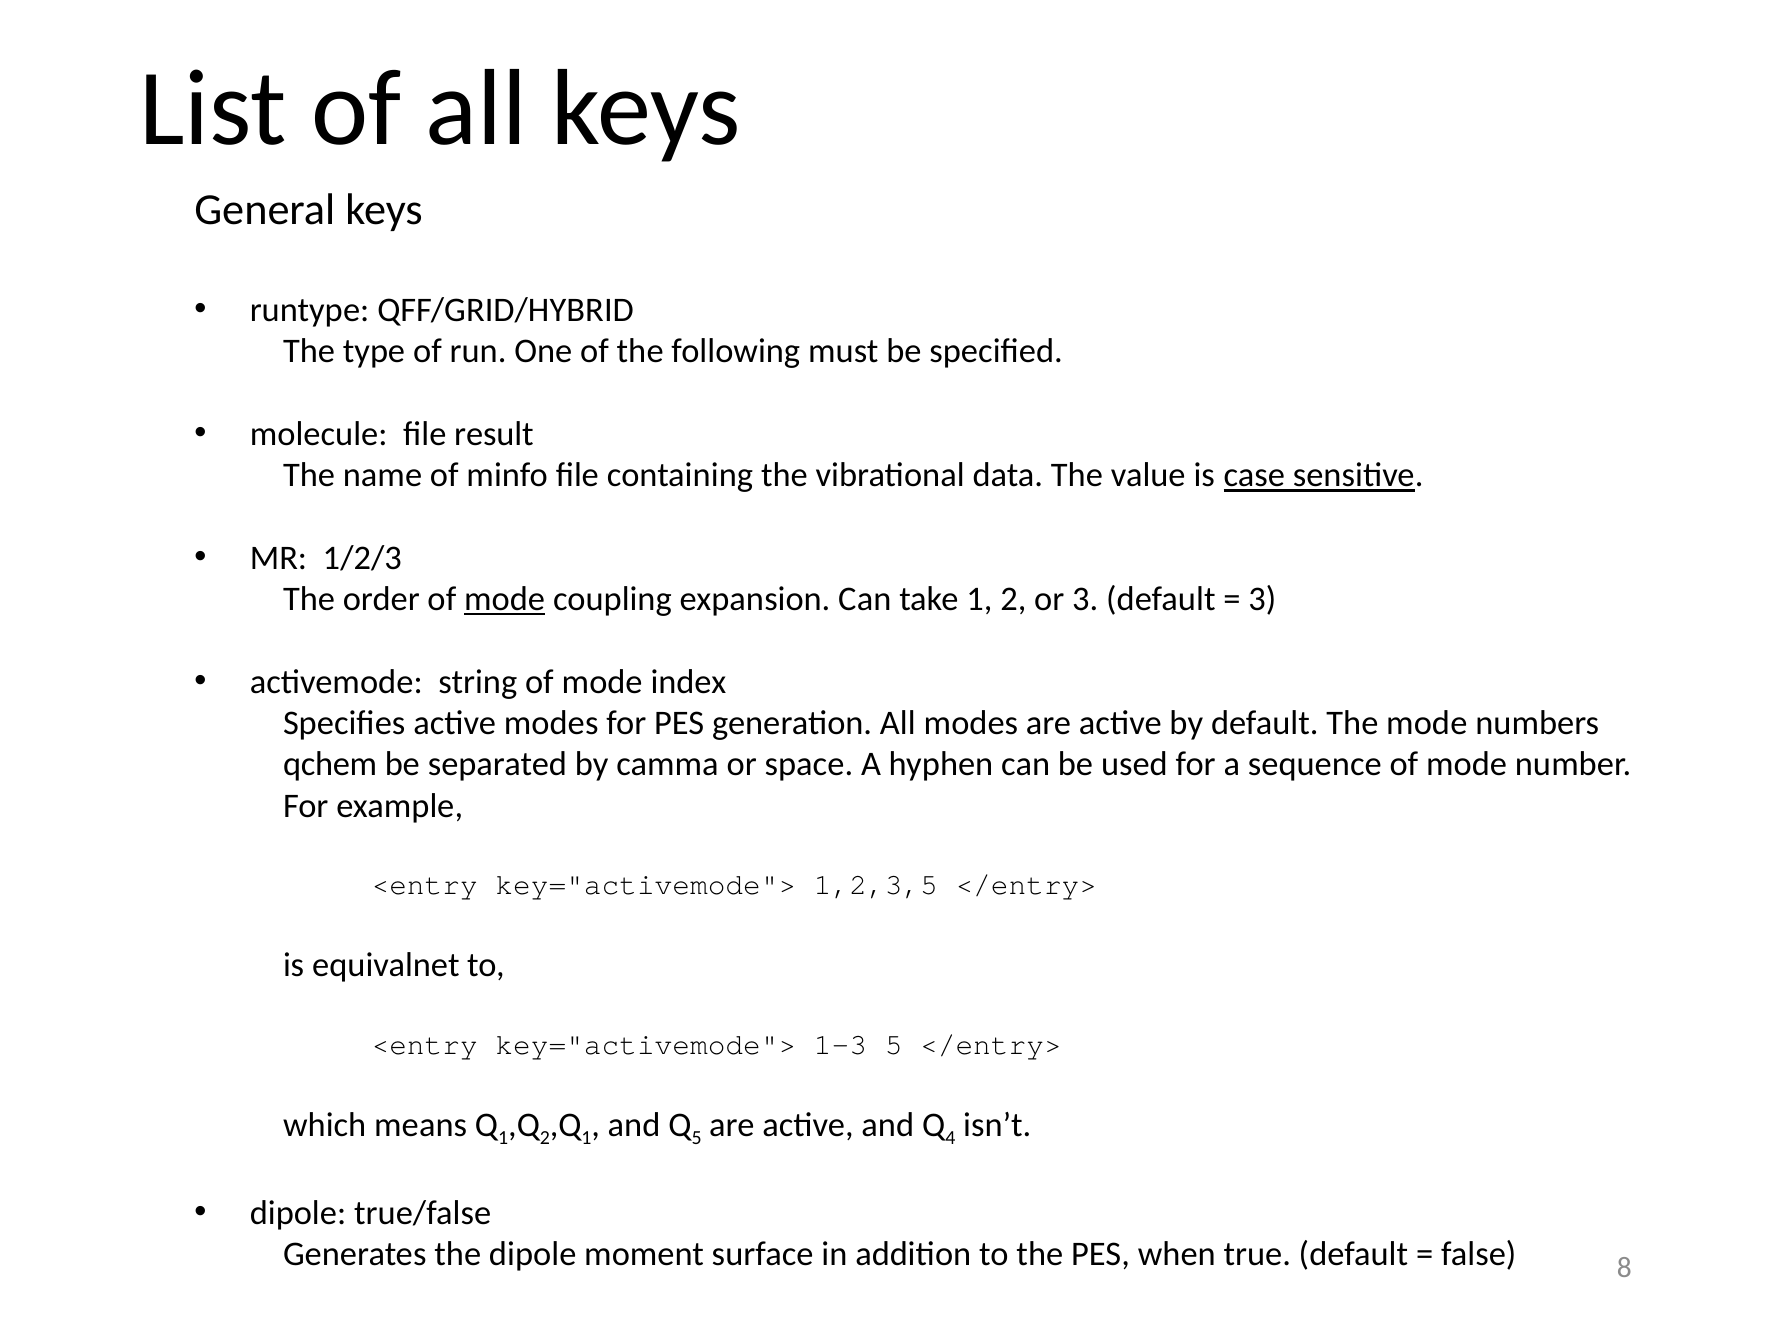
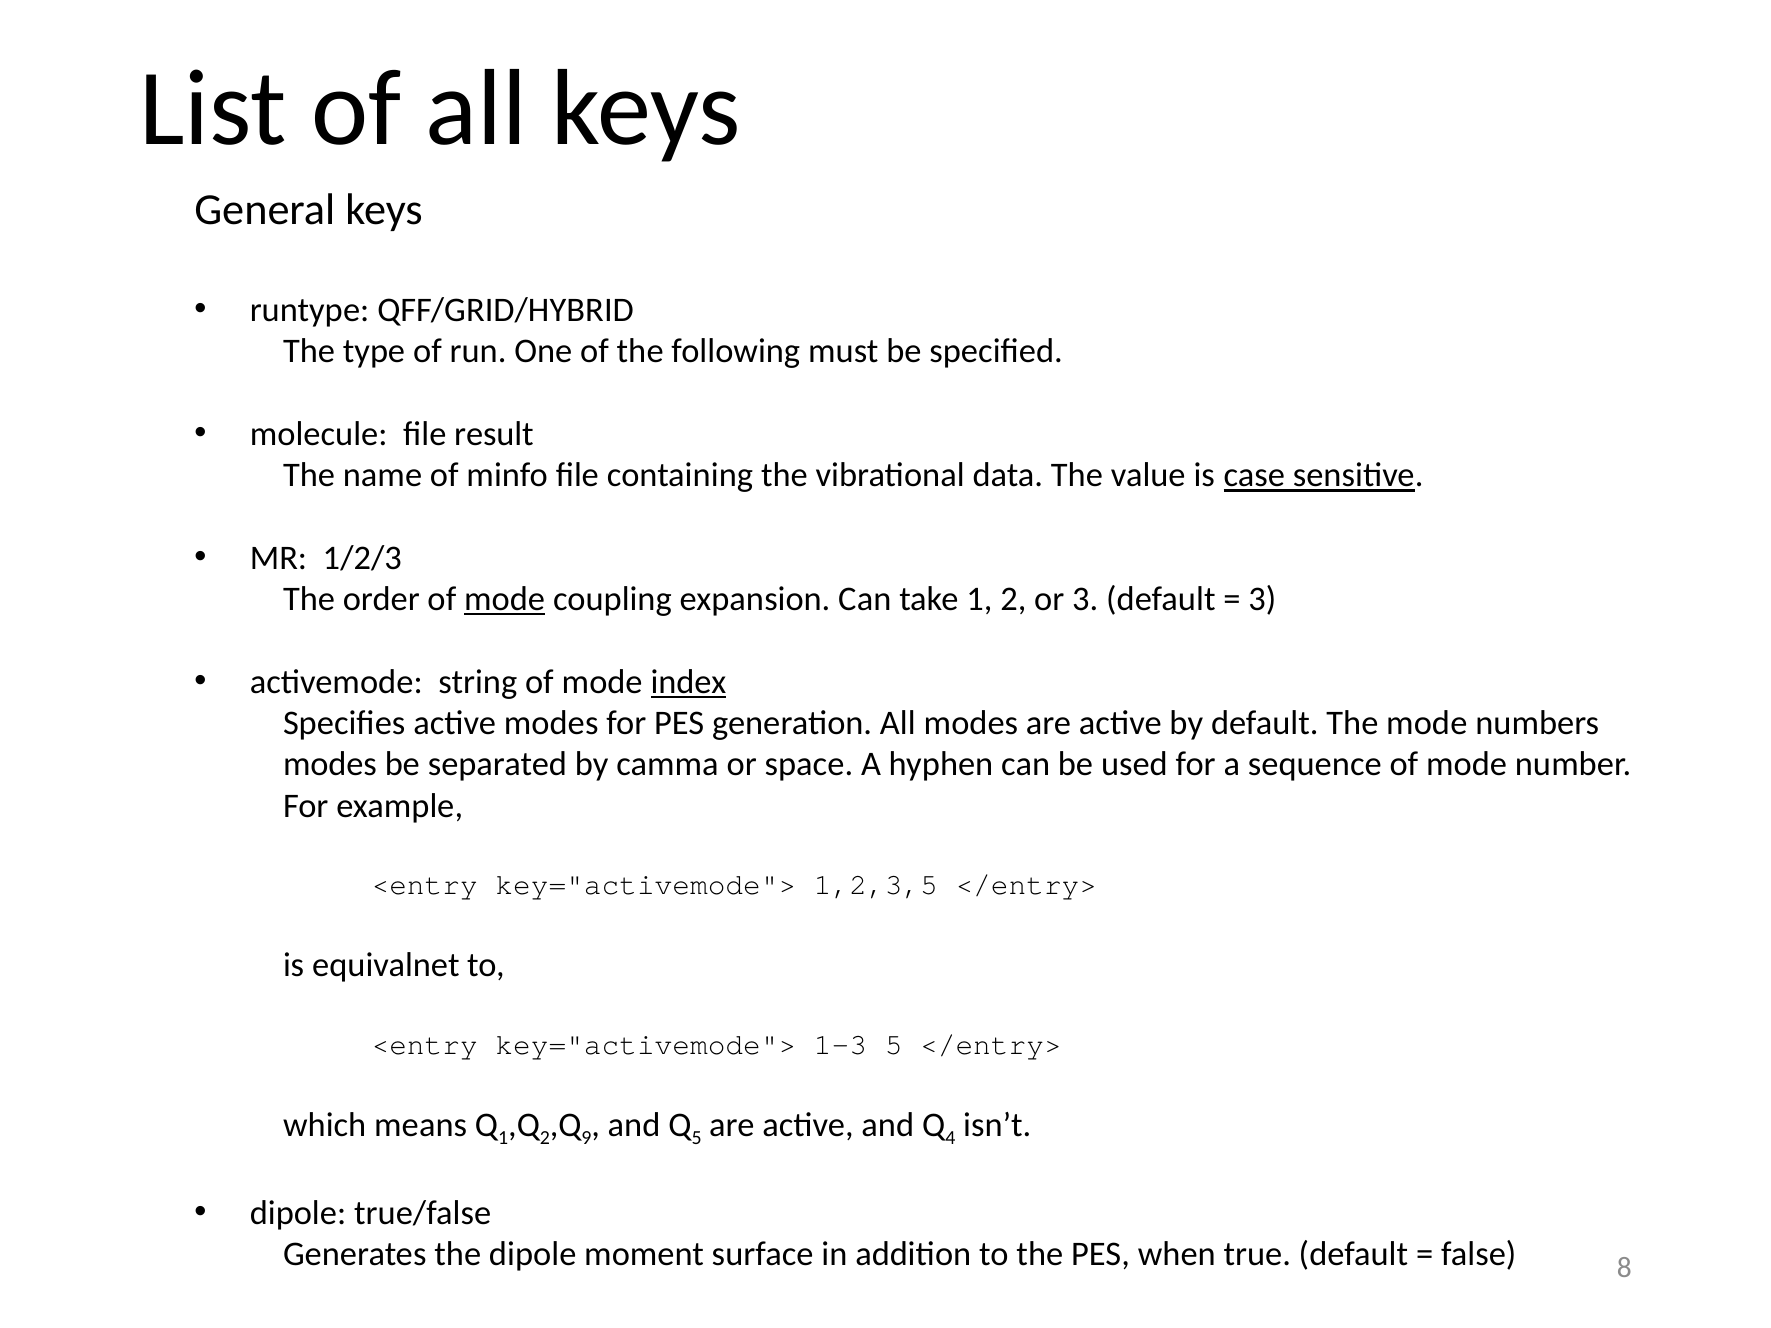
index underline: none -> present
qchem at (330, 765): qchem -> modes
1 at (586, 1138): 1 -> 9
